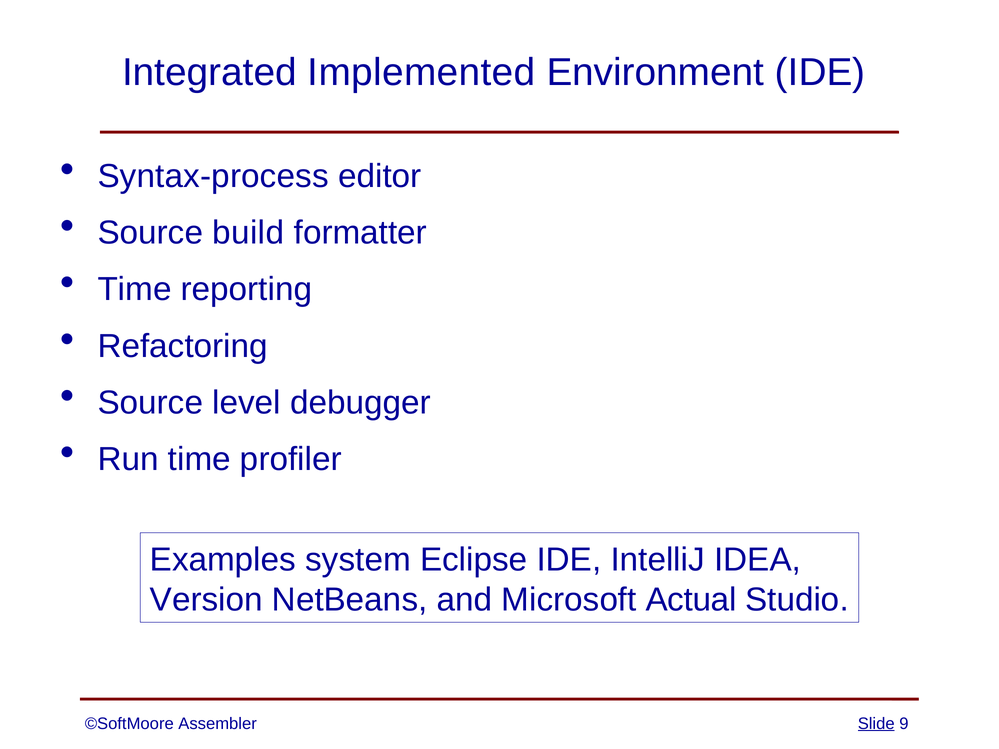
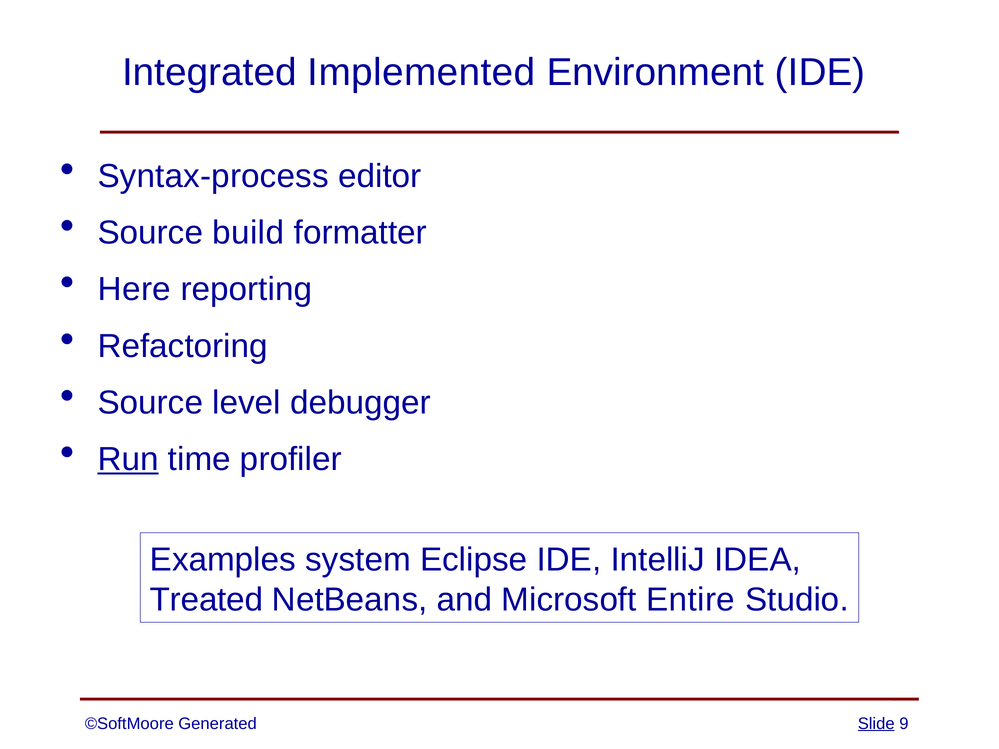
Time at (135, 290): Time -> Here
Run underline: none -> present
Version: Version -> Treated
Actual: Actual -> Entire
Assembler: Assembler -> Generated
